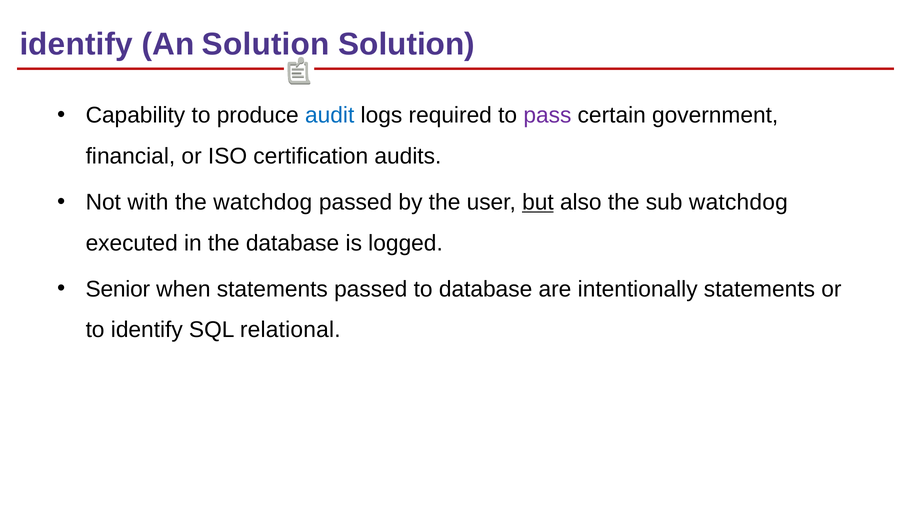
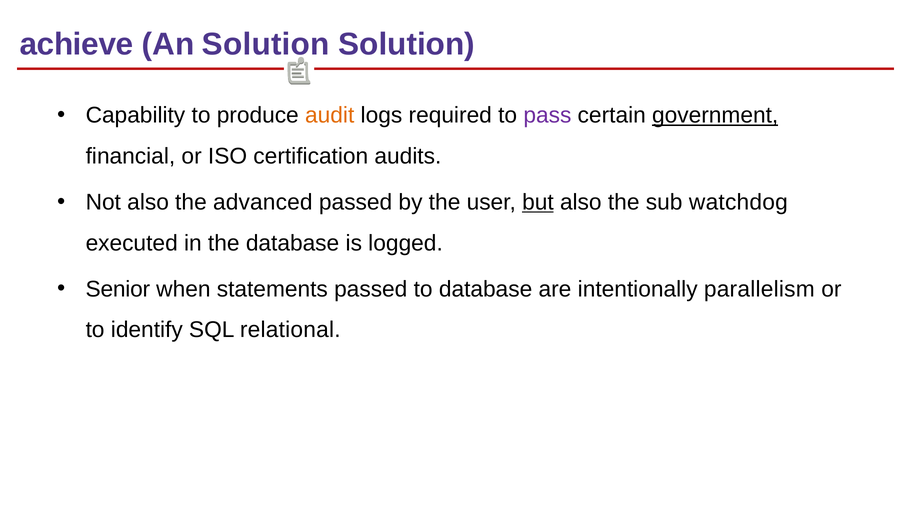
identify at (76, 44): identify -> achieve
audit colour: blue -> orange
government underline: none -> present
Not with: with -> also
the watchdog: watchdog -> advanced
intentionally statements: statements -> parallelism
